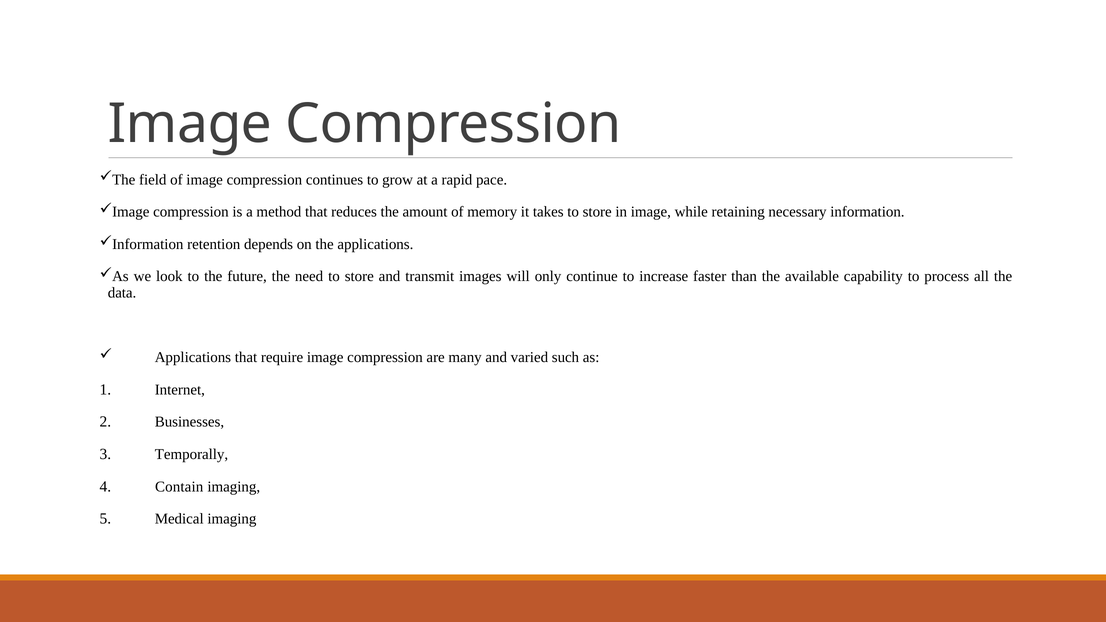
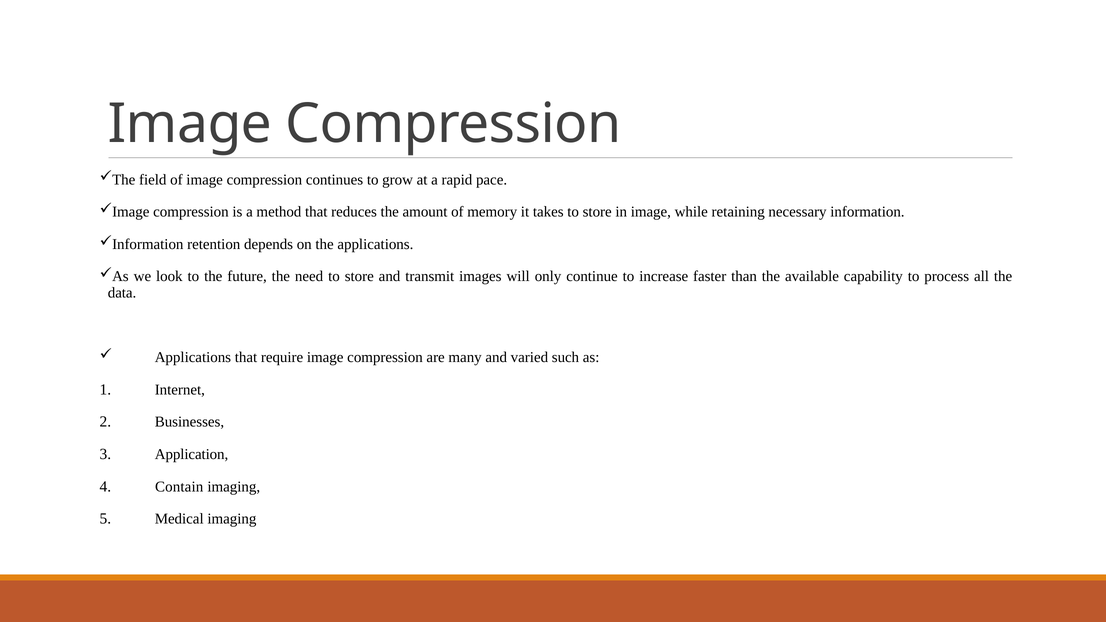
Temporally: Temporally -> Application
